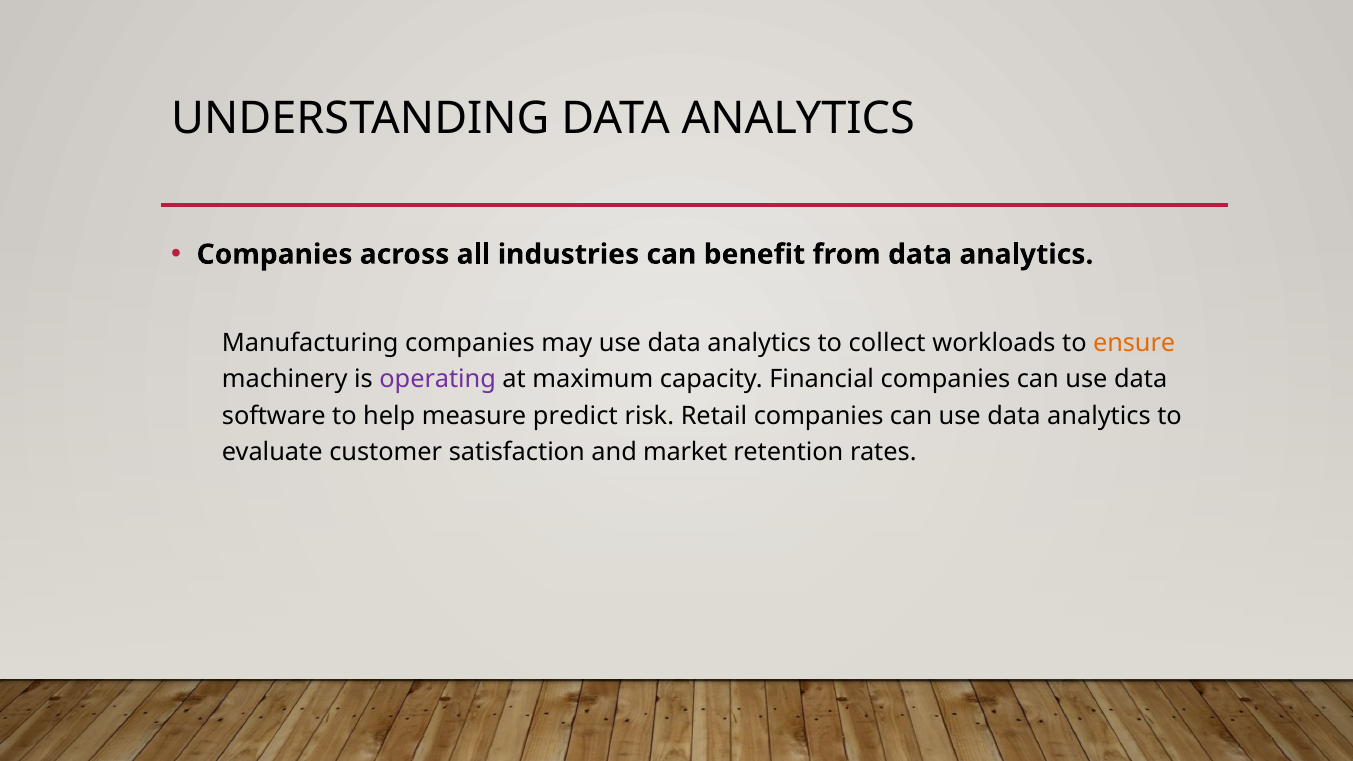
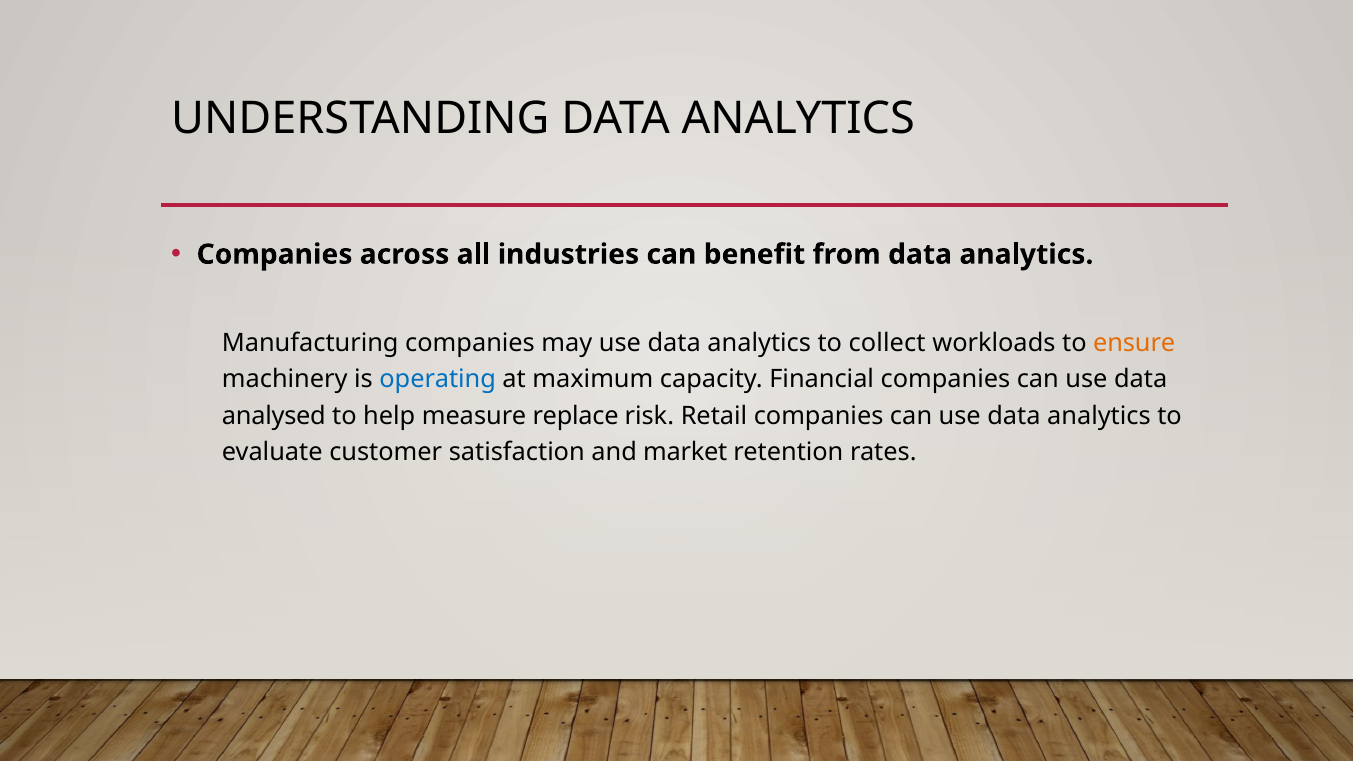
operating colour: purple -> blue
software: software -> analysed
predict: predict -> replace
